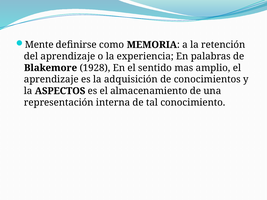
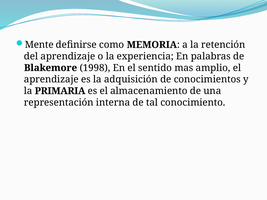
1928: 1928 -> 1998
ASPECTOS: ASPECTOS -> PRIMARIA
